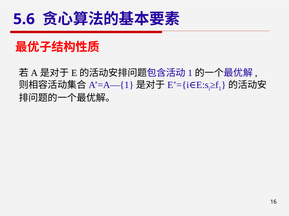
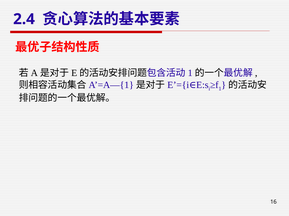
5.6: 5.6 -> 2.4
